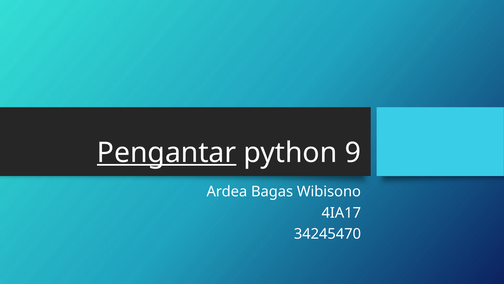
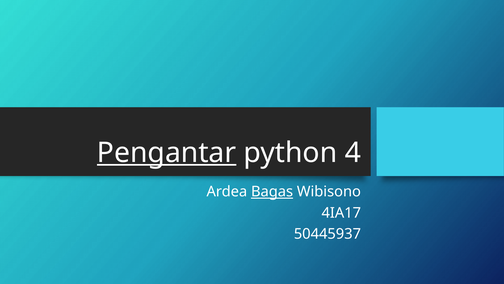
9: 9 -> 4
Bagas underline: none -> present
34245470: 34245470 -> 50445937
